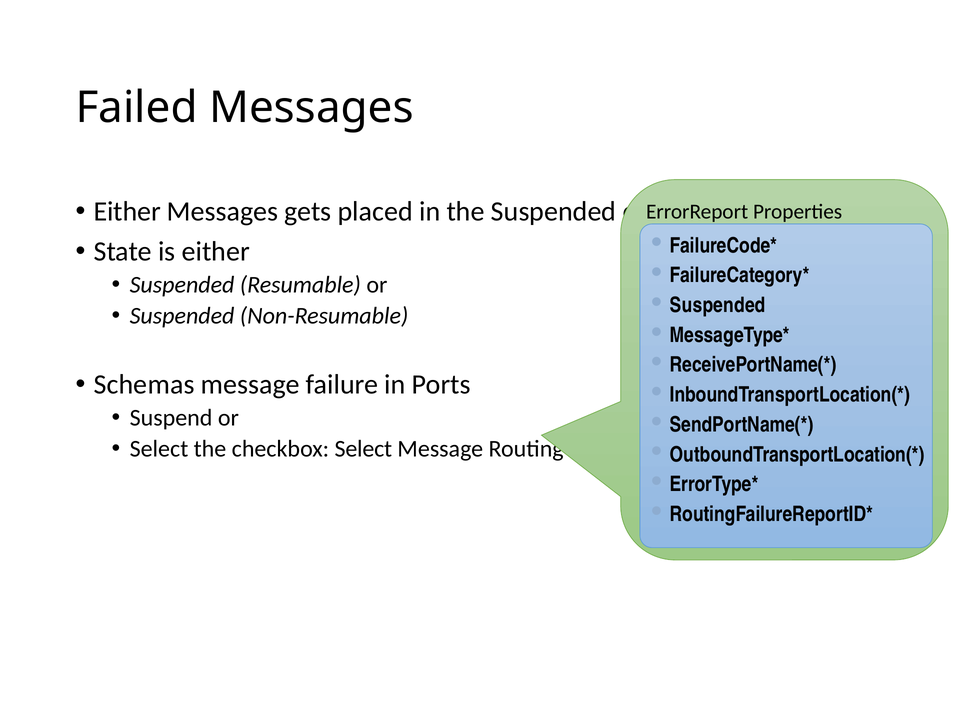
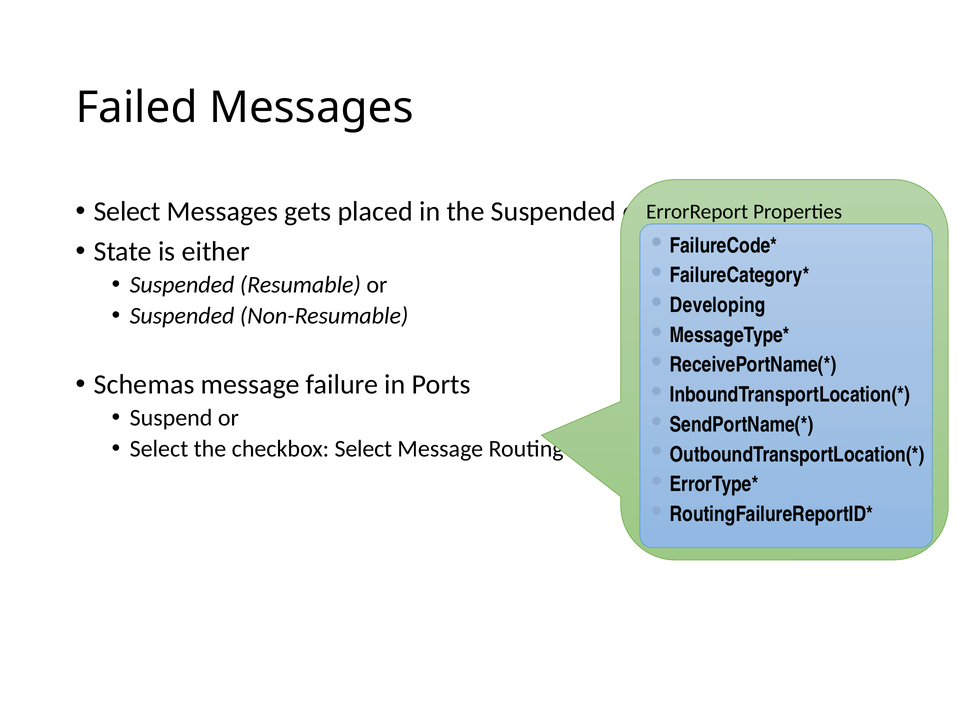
Either at (127, 212): Either -> Select
Suspended at (718, 306): Suspended -> Developing
